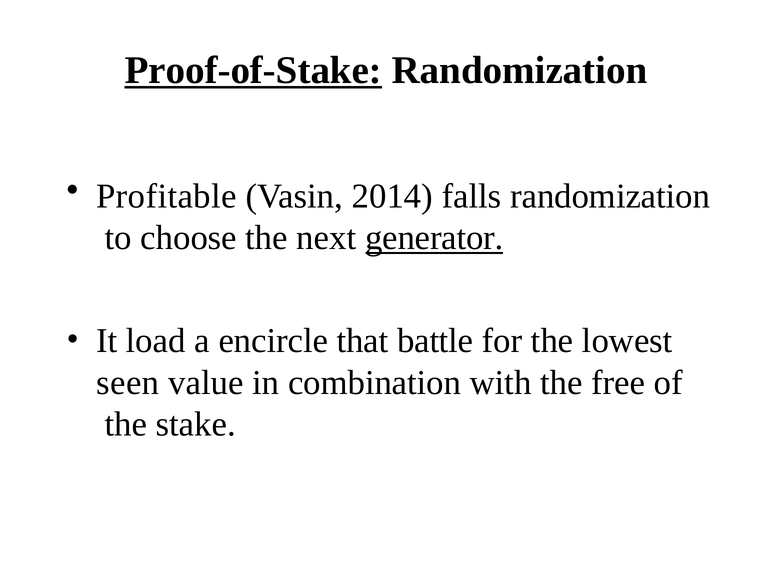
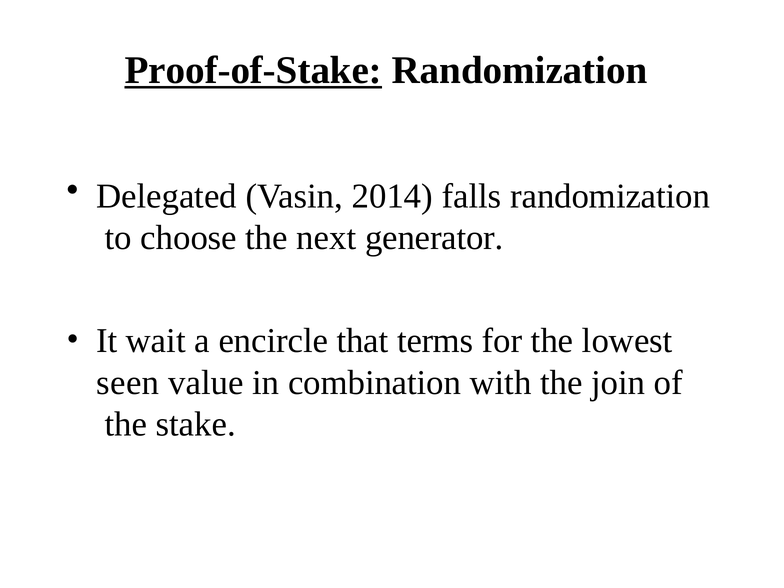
Profitable: Profitable -> Delegated
generator underline: present -> none
load: load -> wait
battle: battle -> terms
free: free -> join
